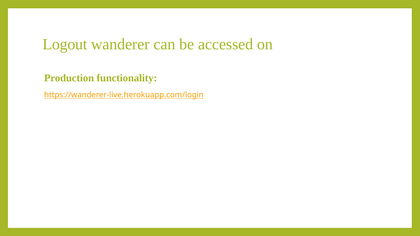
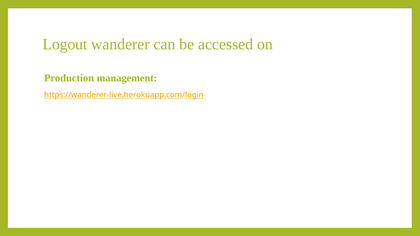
functionality: functionality -> management
